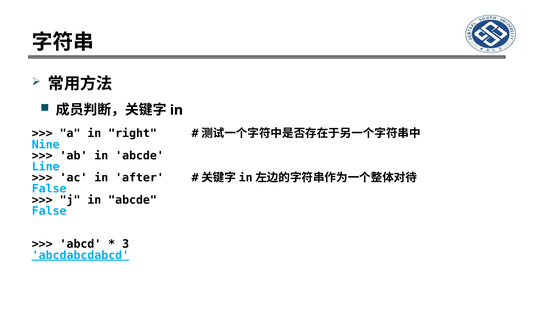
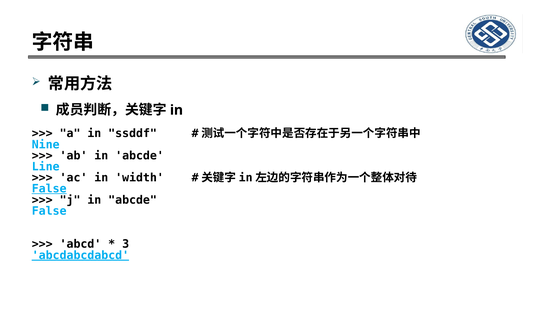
right: right -> ssddf
after: after -> width
False at (49, 189) underline: none -> present
